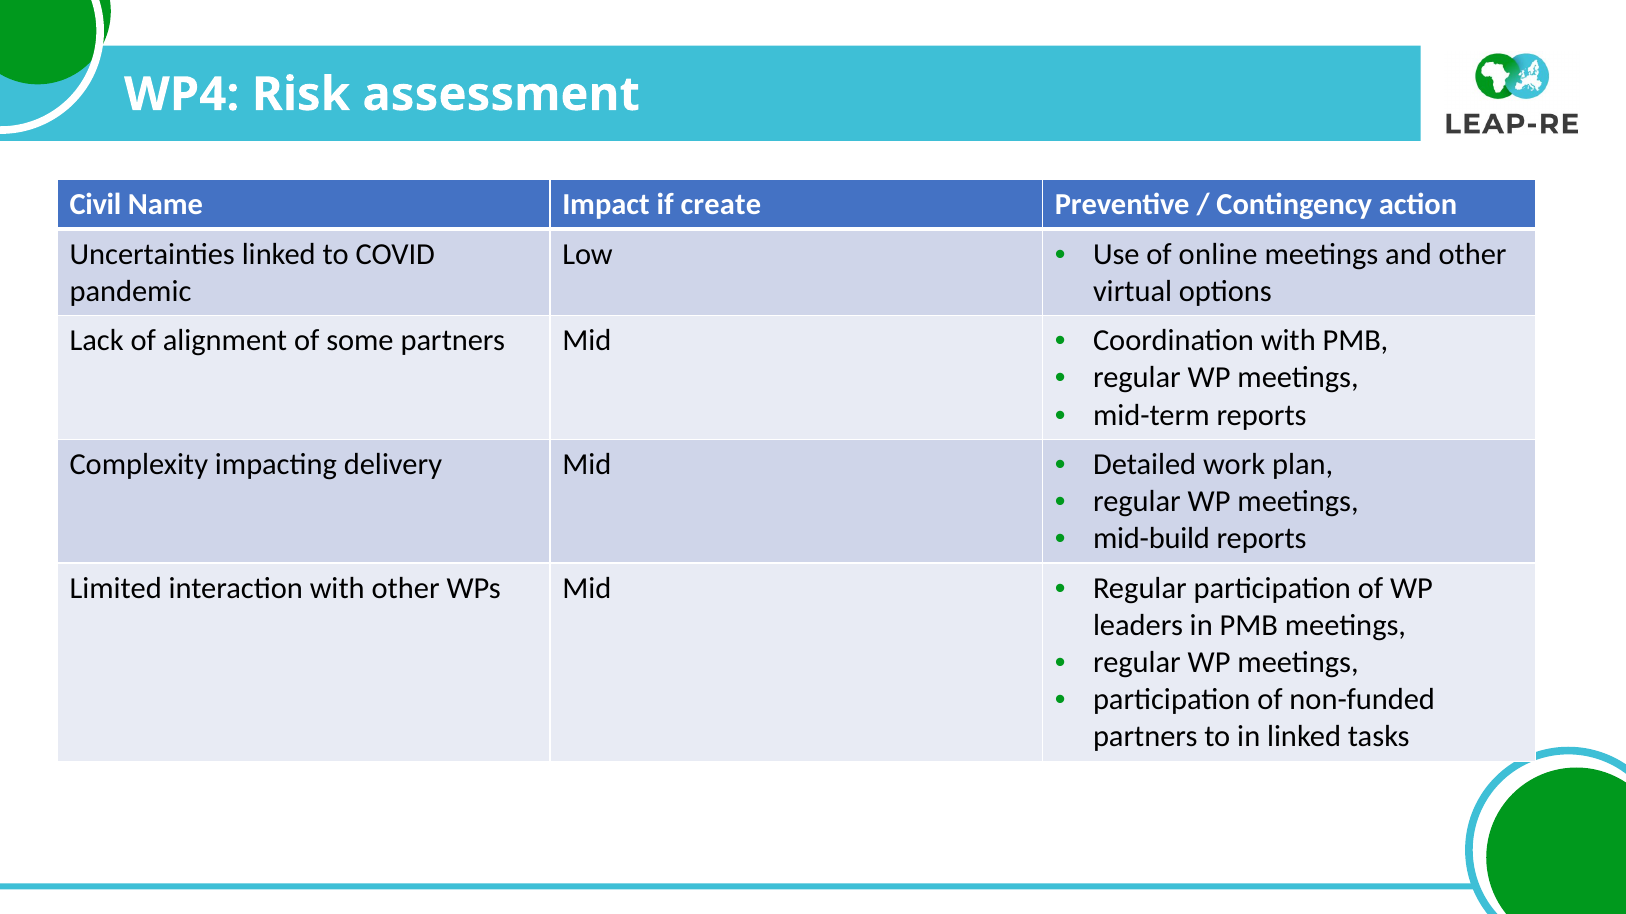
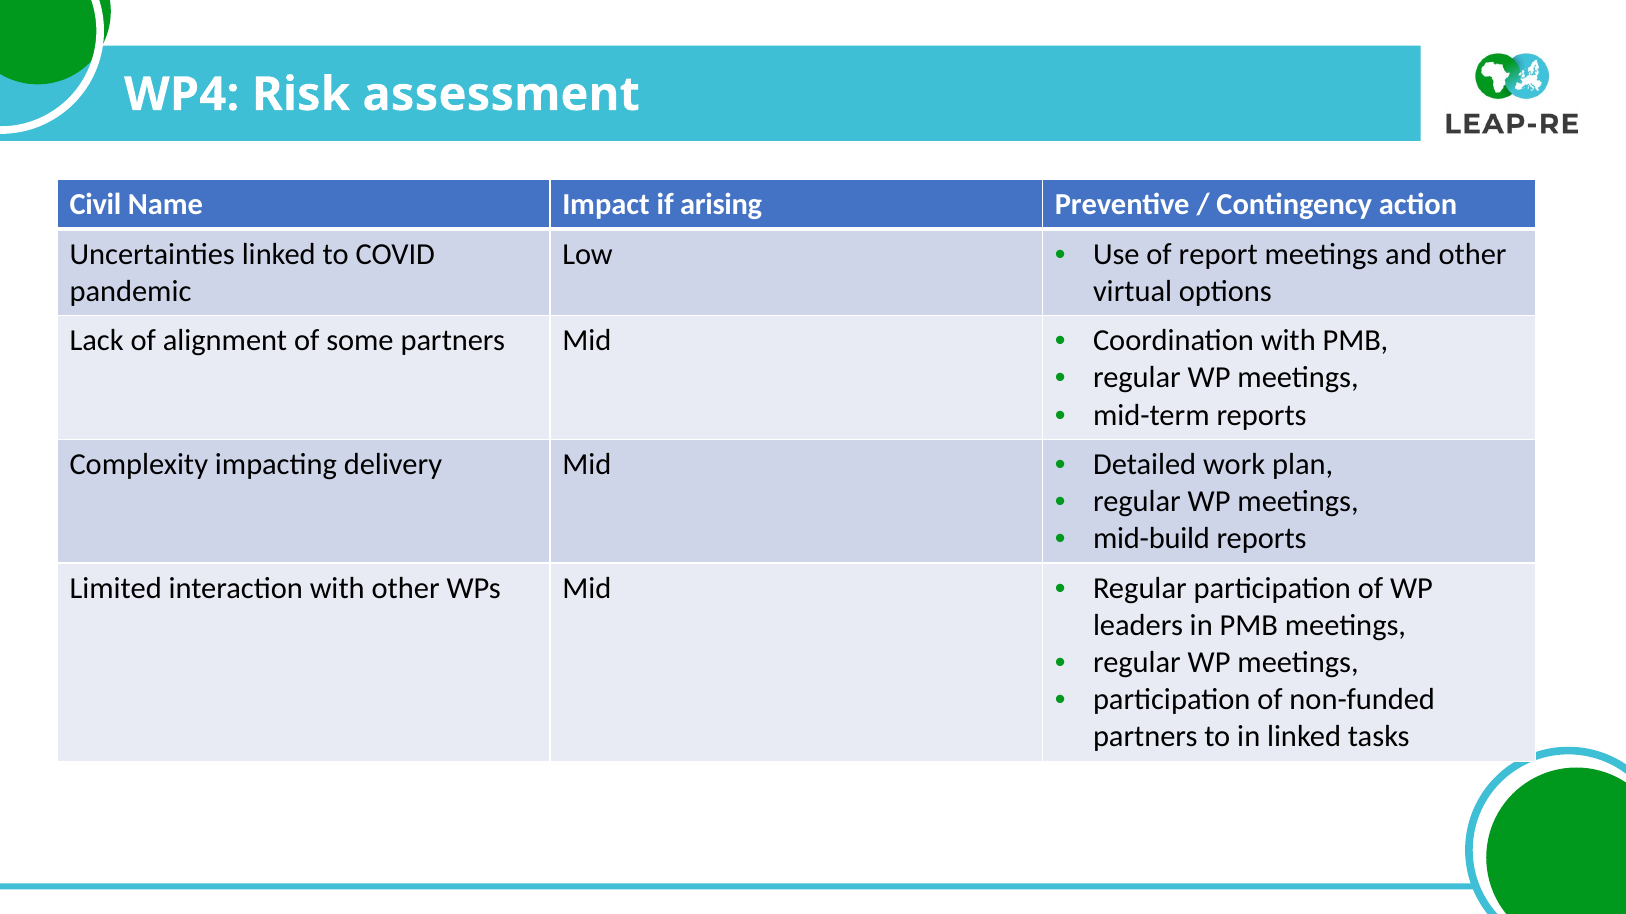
create: create -> arising
online: online -> report
